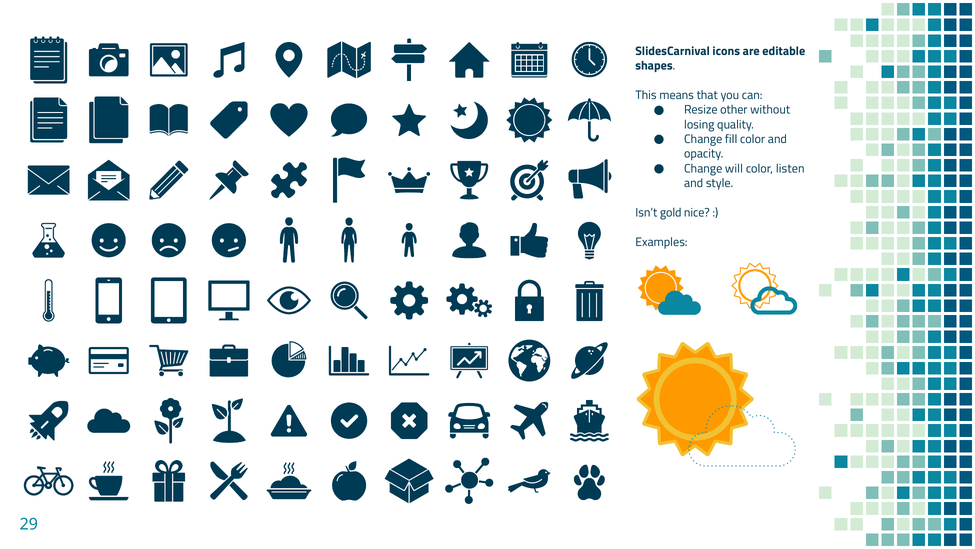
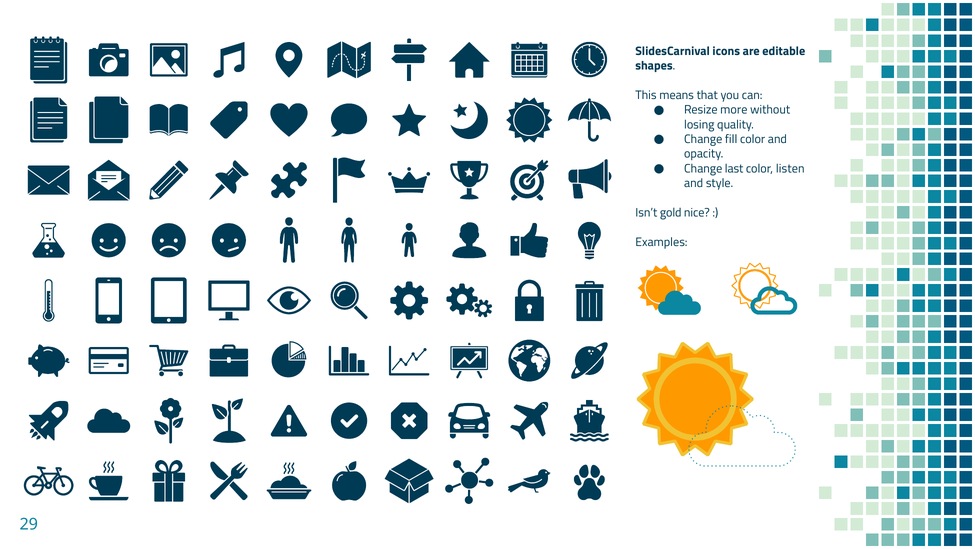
other: other -> more
will: will -> last
